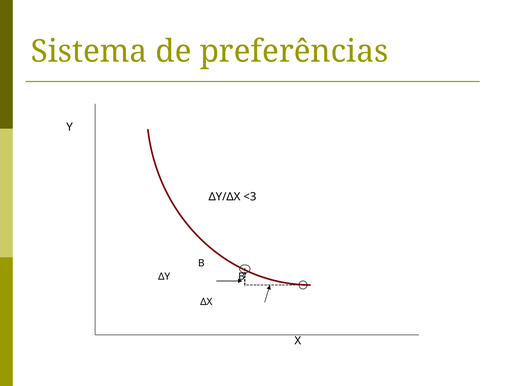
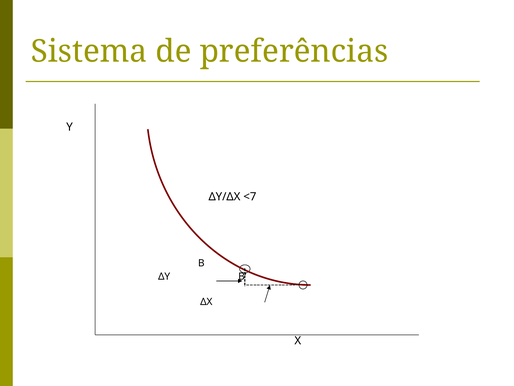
<3: <3 -> <7
